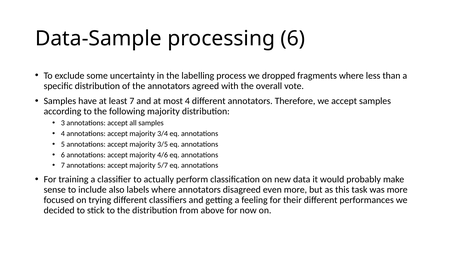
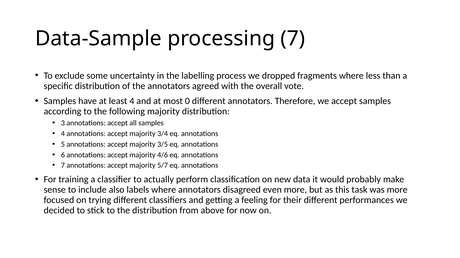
processing 6: 6 -> 7
least 7: 7 -> 4
most 4: 4 -> 0
